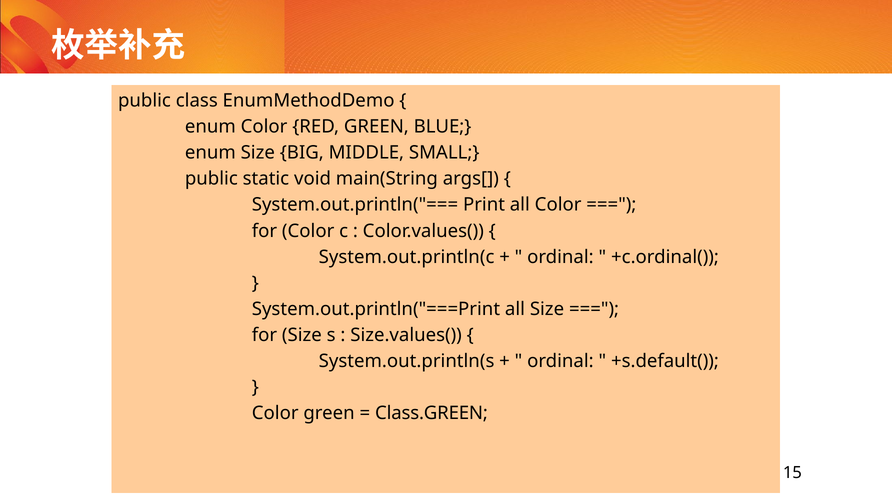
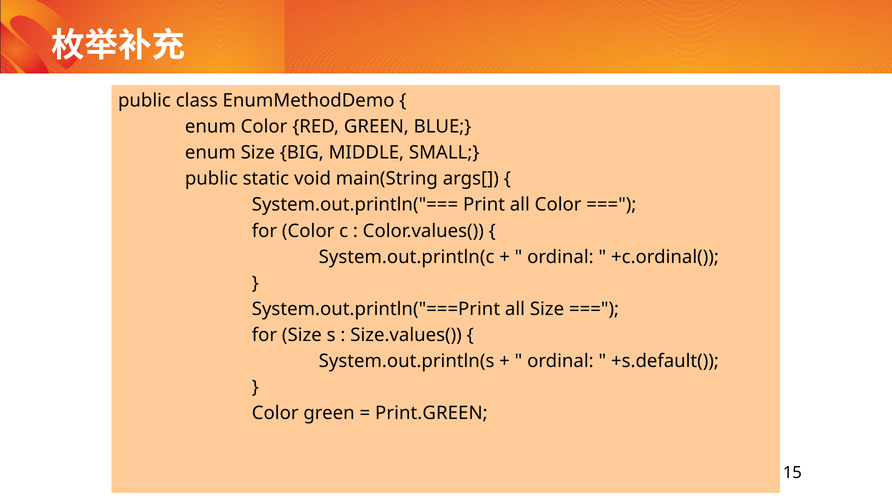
Class.GREEN: Class.GREEN -> Print.GREEN
